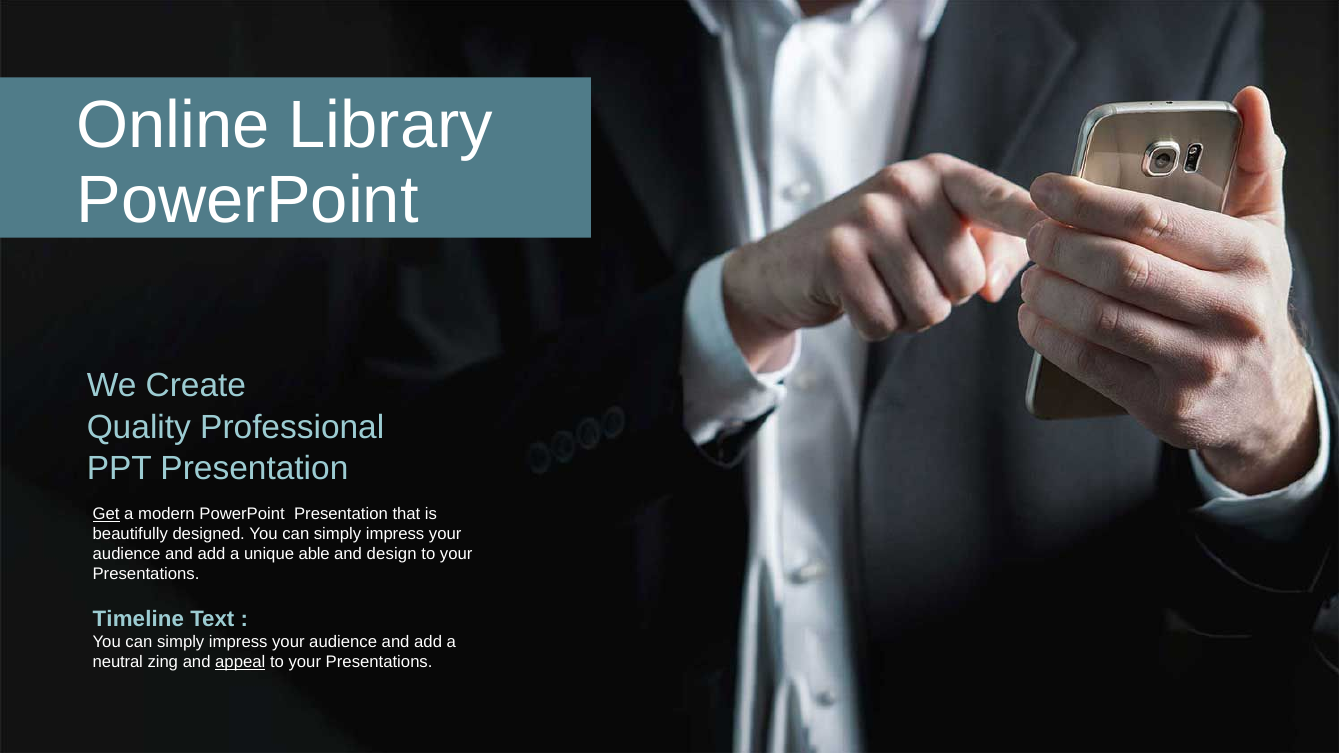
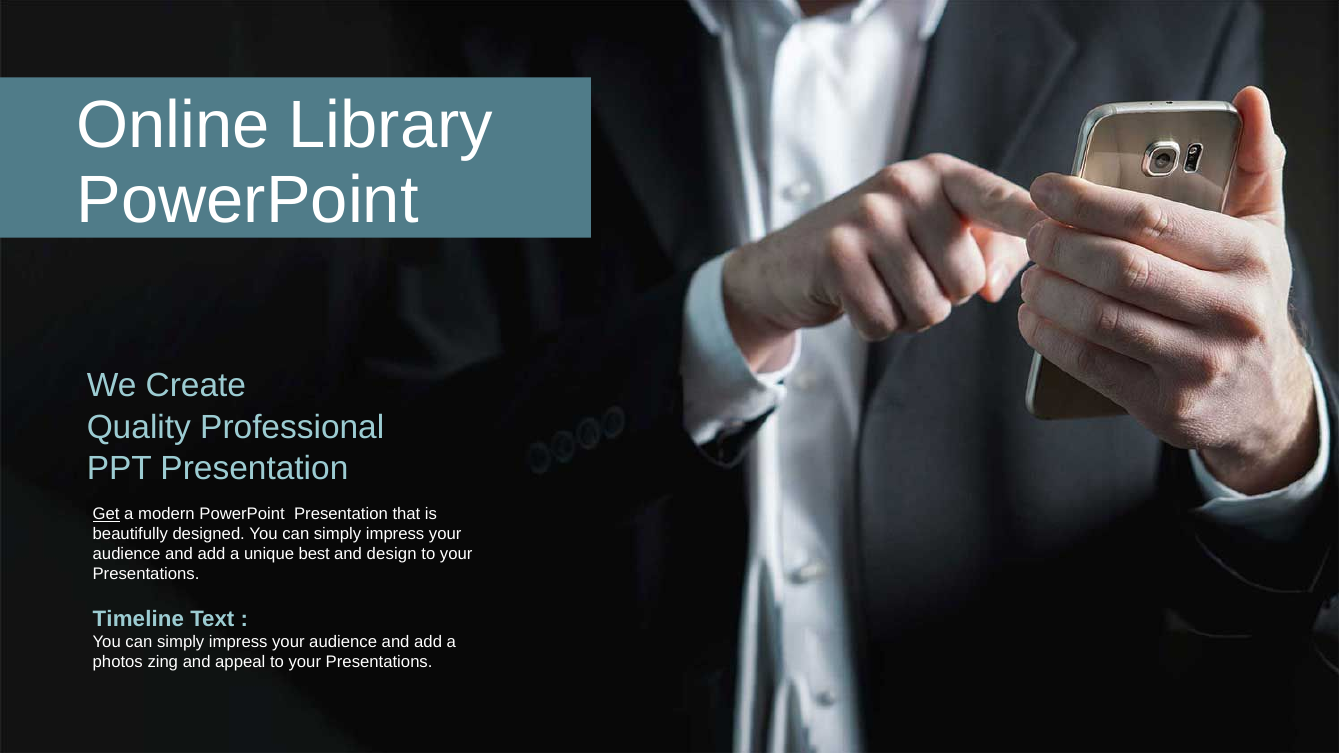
able: able -> best
neutral: neutral -> photos
appeal underline: present -> none
